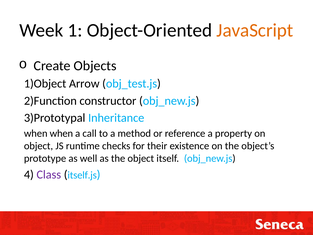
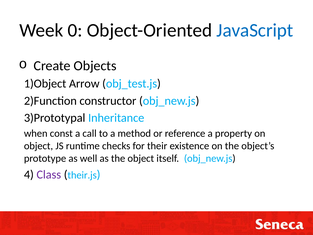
1: 1 -> 0
JavaScript colour: orange -> blue
when when: when -> const
itself.js: itself.js -> their.js
